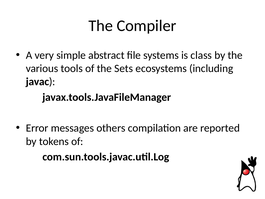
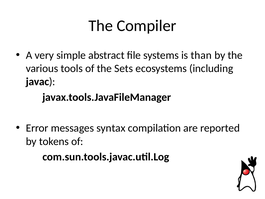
class: class -> than
others: others -> syntax
